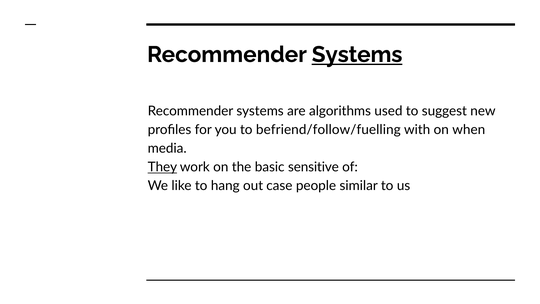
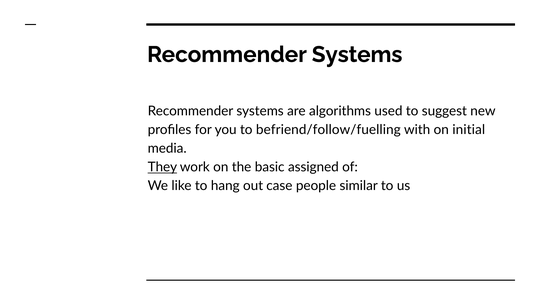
Systems at (357, 54) underline: present -> none
when: when -> initial
sensitive: sensitive -> assigned
